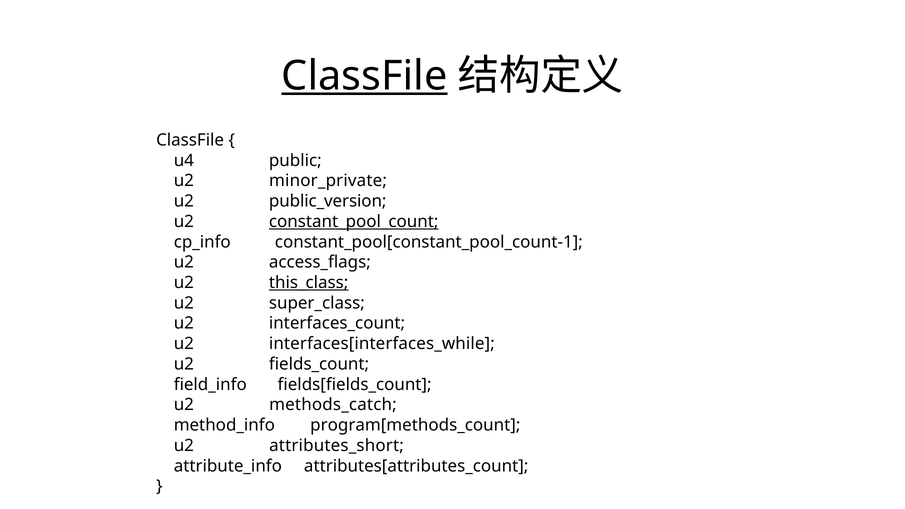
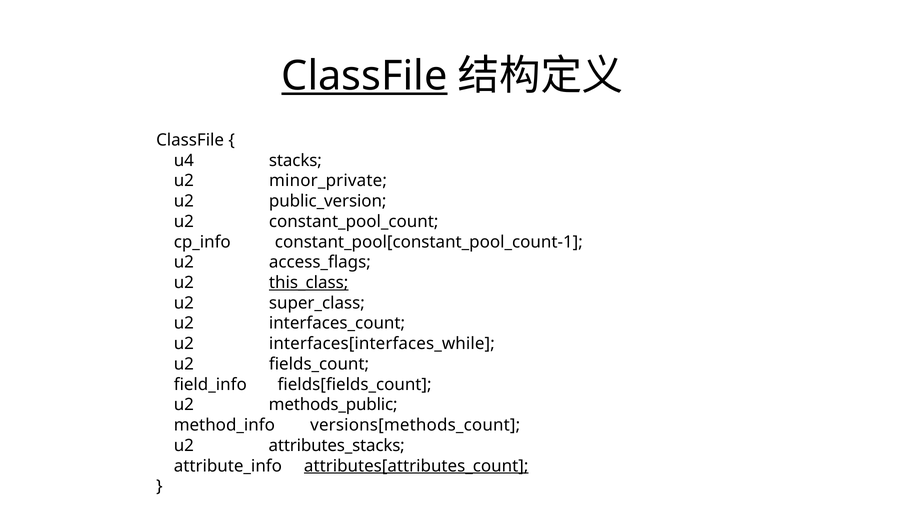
public: public -> stacks
constant_pool_count underline: present -> none
methods_catch: methods_catch -> methods_public
program[methods_count: program[methods_count -> versions[methods_count
attributes_short: attributes_short -> attributes_stacks
attributes[attributes_count underline: none -> present
